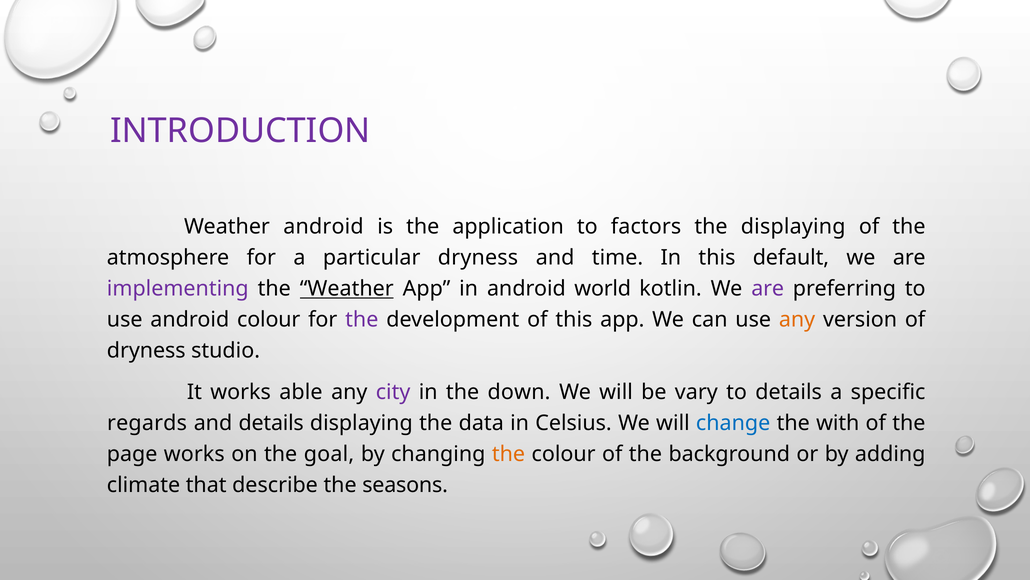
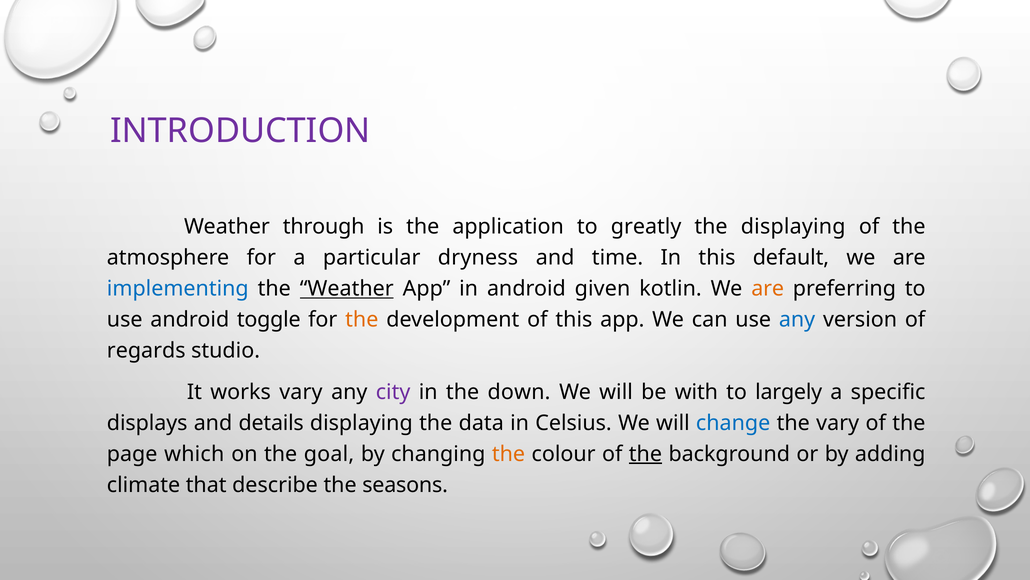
Weather android: android -> through
factors: factors -> greatly
implementing colour: purple -> blue
world: world -> given
are at (768, 288) colour: purple -> orange
android colour: colour -> toggle
the at (362, 319) colour: purple -> orange
any at (797, 319) colour: orange -> blue
dryness at (146, 350): dryness -> regards
works able: able -> vary
vary: vary -> with
to details: details -> largely
regards: regards -> displays
the with: with -> vary
page works: works -> which
the at (645, 454) underline: none -> present
